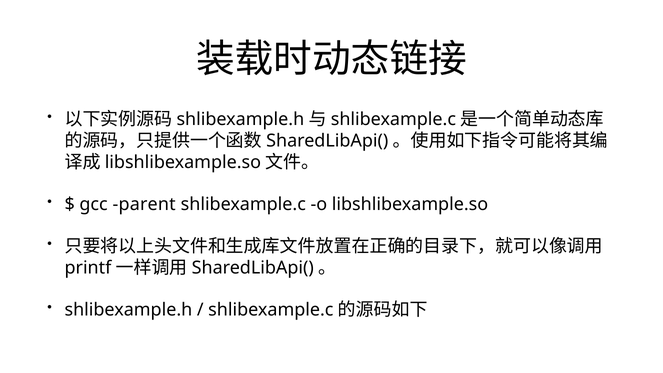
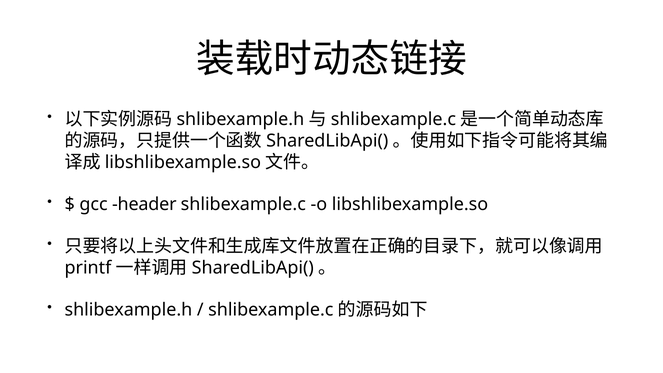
parent: parent -> header
